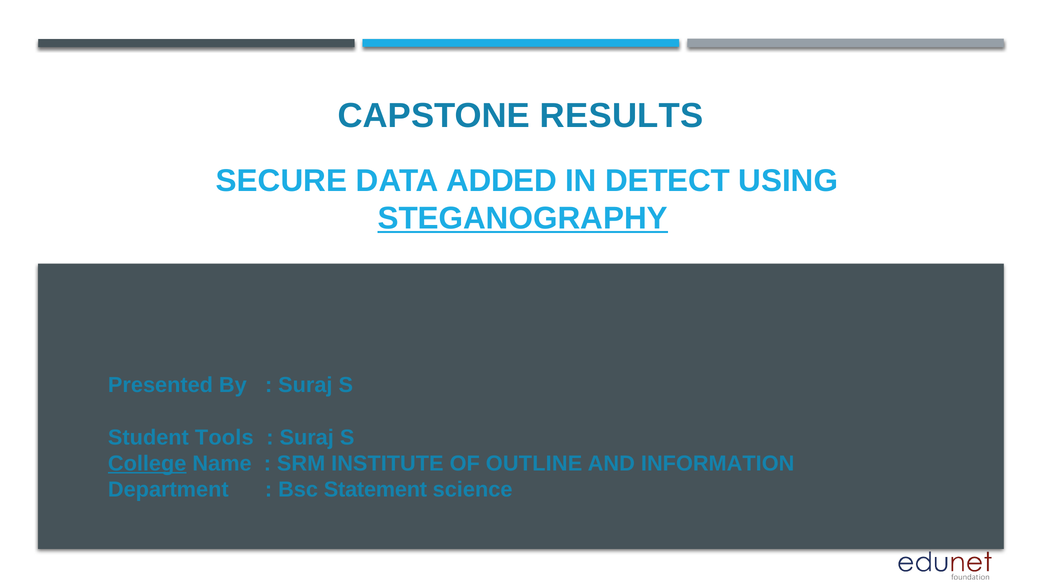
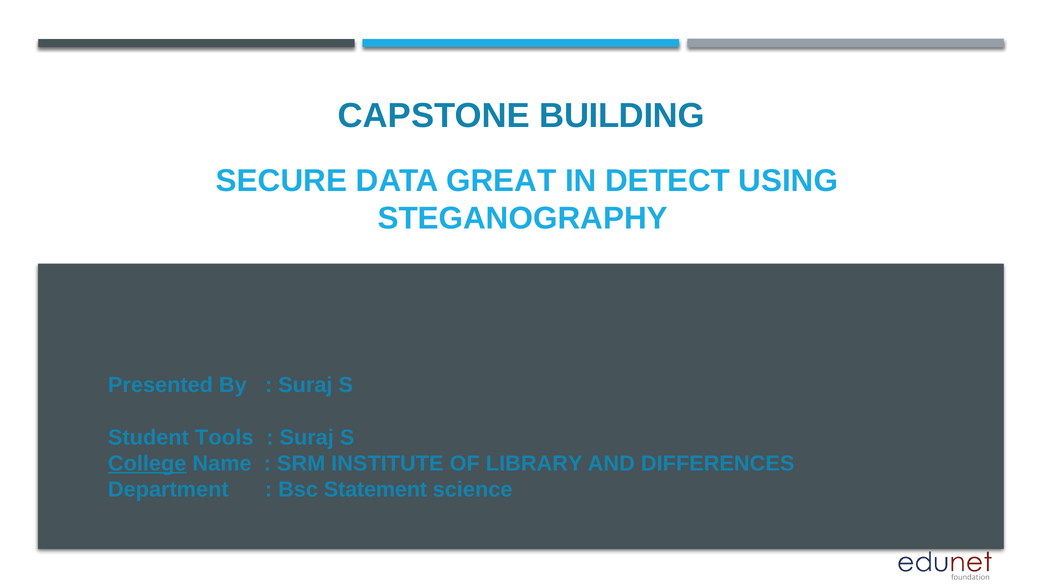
RESULTS: RESULTS -> BUILDING
ADDED: ADDED -> GREAT
STEGANOGRAPHY underline: present -> none
OUTLINE: OUTLINE -> LIBRARY
INFORMATION: INFORMATION -> DIFFERENCES
